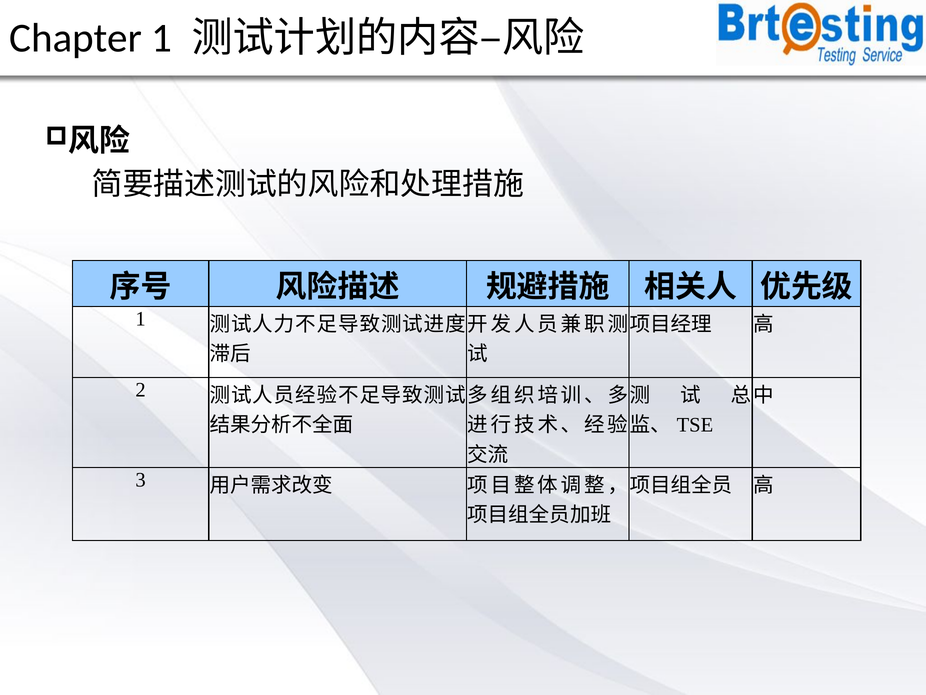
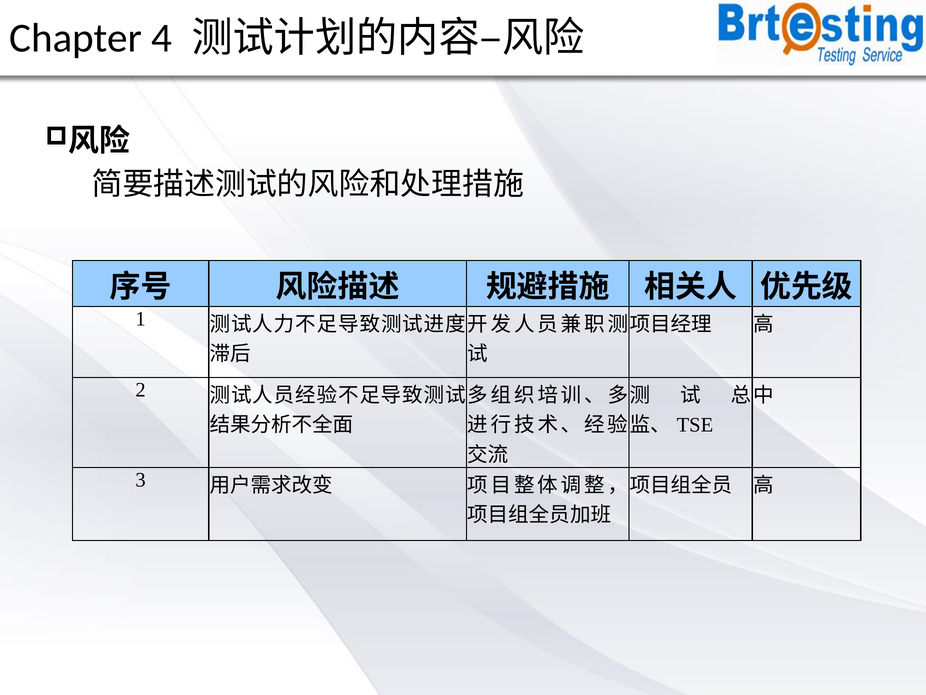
Chapter 1: 1 -> 4
